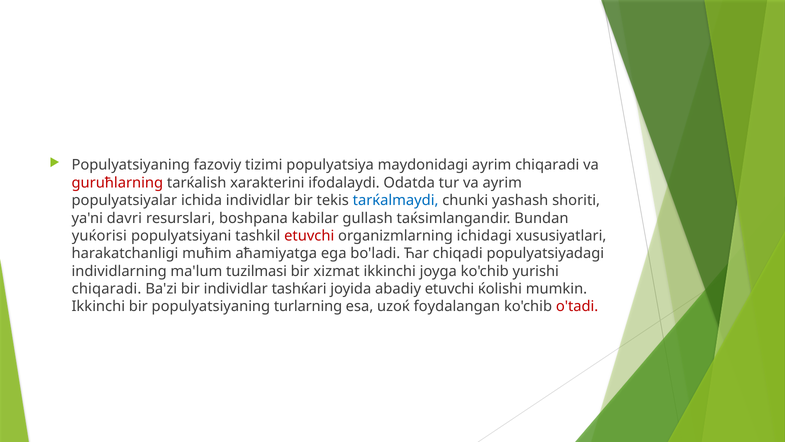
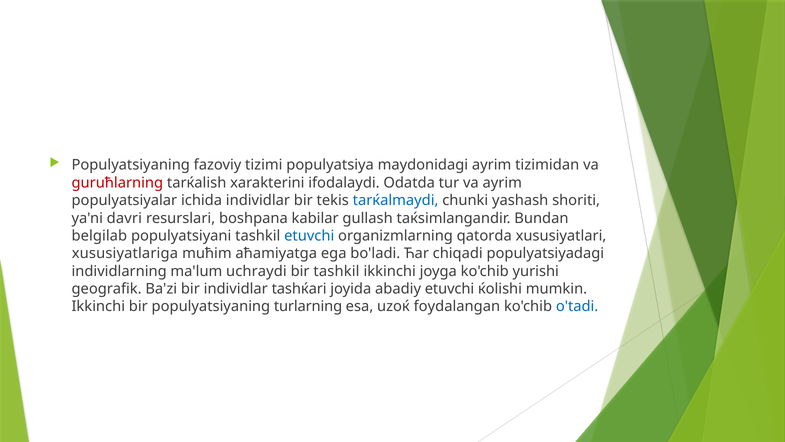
ayrim chiqaradi: chiqaradi -> tizimidan
yuќorisi: yuќorisi -> belgilab
etuvchi at (309, 236) colour: red -> blue
ichidagi: ichidagi -> qatorda
harakatchanligi: harakatchanligi -> xususiyatlariga
tuzilmasi: tuzilmasi -> uchraydi
bir xizmat: xizmat -> tashkil
chiqaradi at (107, 289): chiqaradi -> geografik
o'tadi colour: red -> blue
